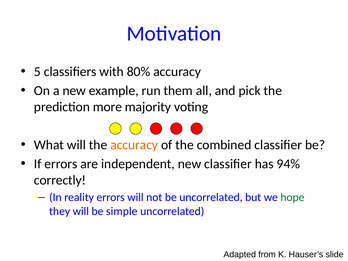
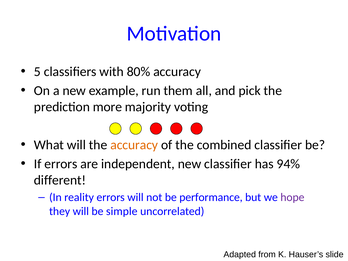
correctly: correctly -> different
be uncorrelated: uncorrelated -> performance
hope colour: green -> purple
